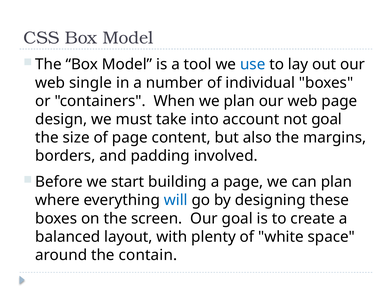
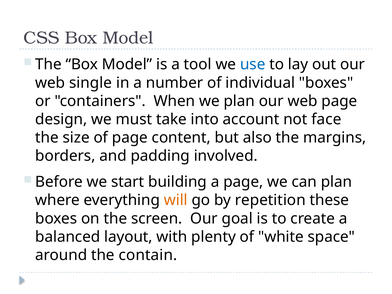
not goal: goal -> face
will colour: blue -> orange
designing: designing -> repetition
